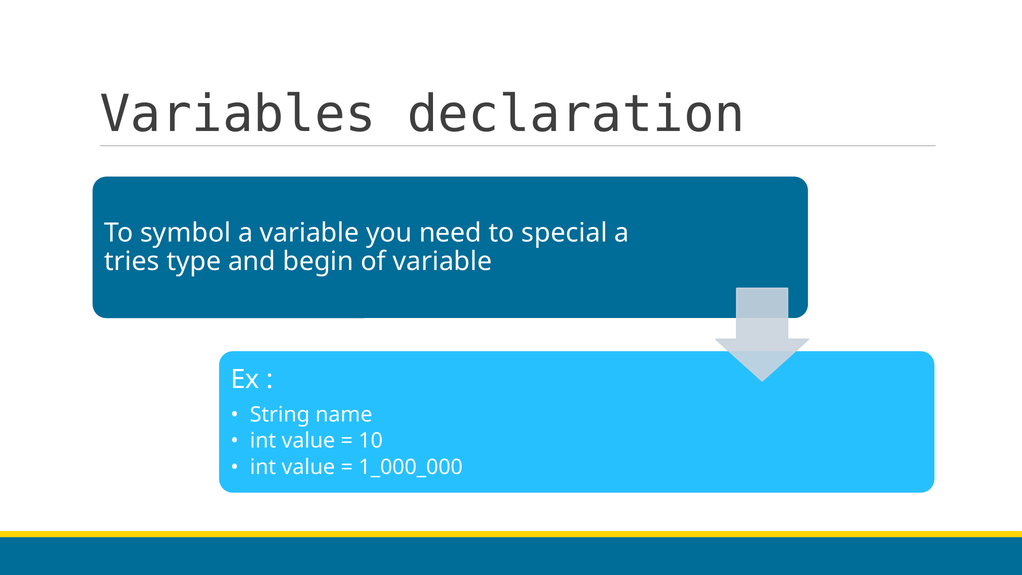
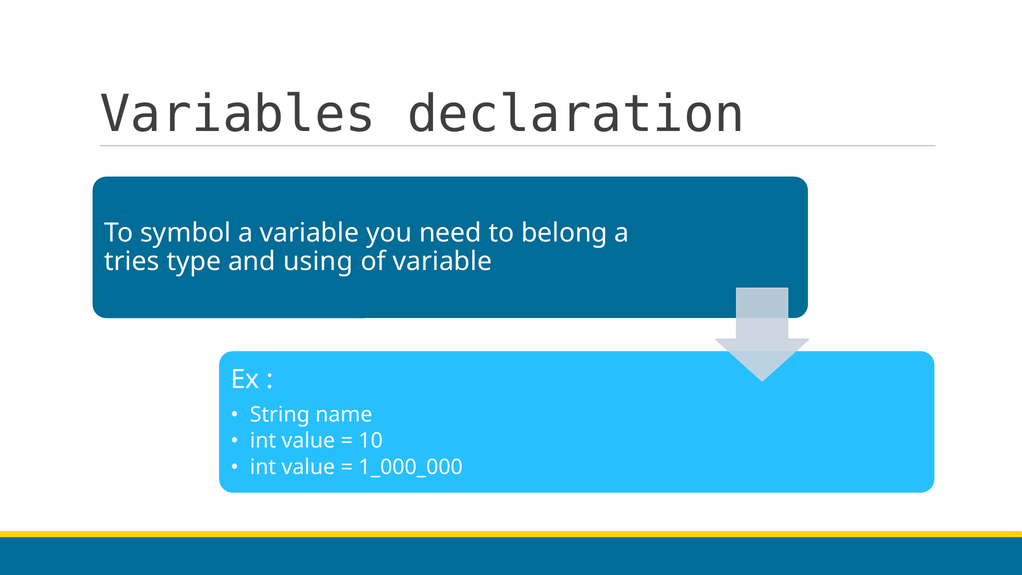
special: special -> belong
begin: begin -> using
